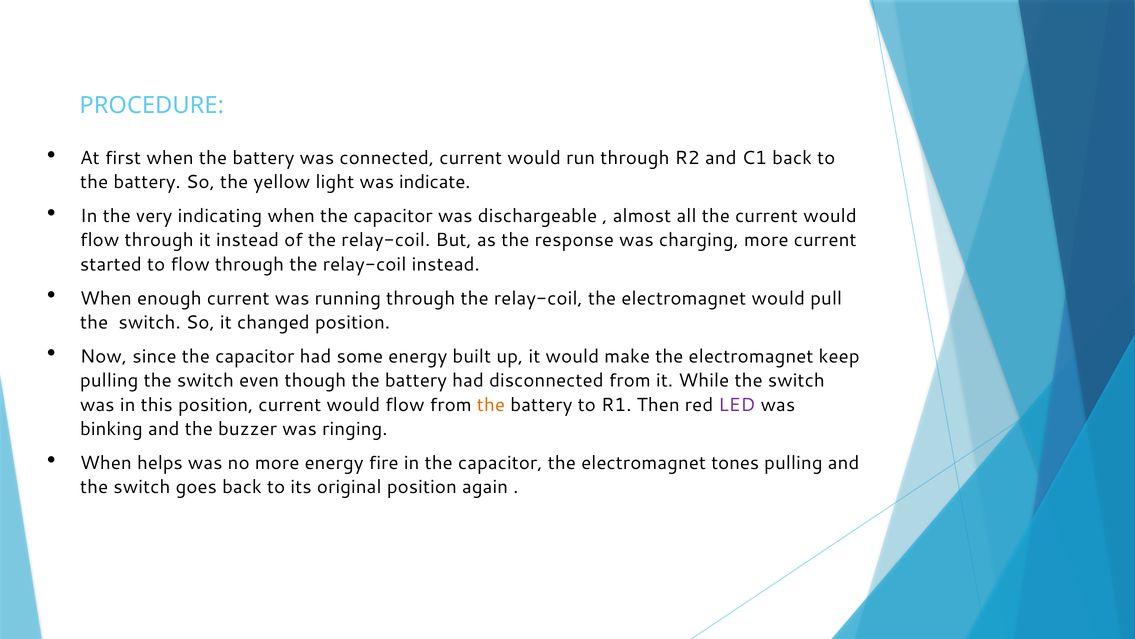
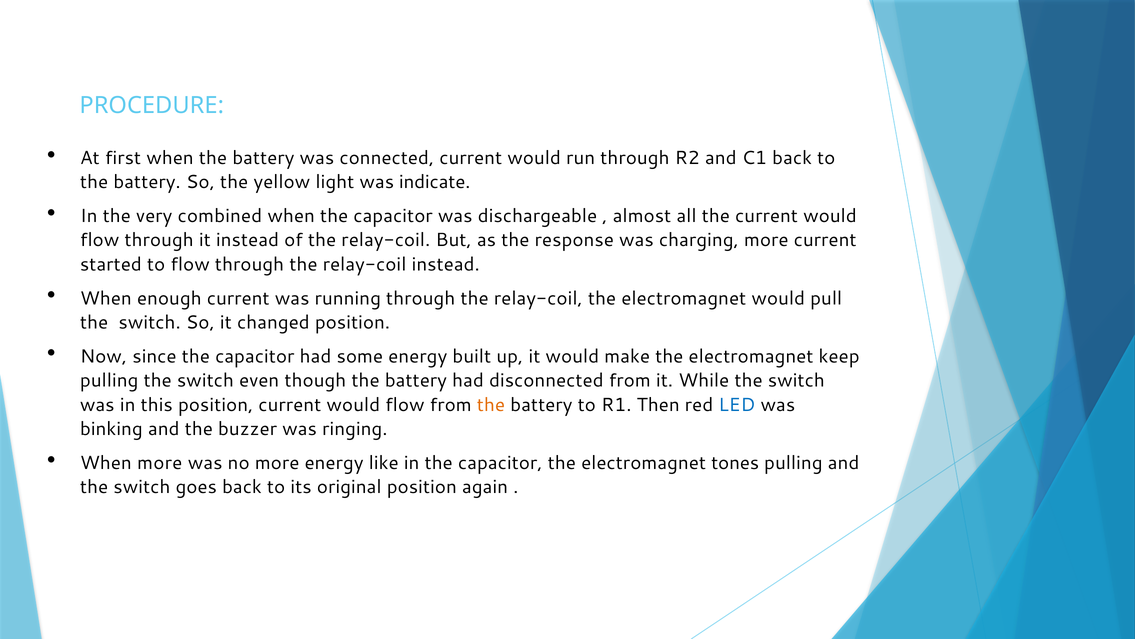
indicating: indicating -> combined
LED colour: purple -> blue
When helps: helps -> more
fire: fire -> like
